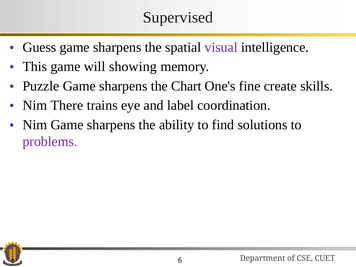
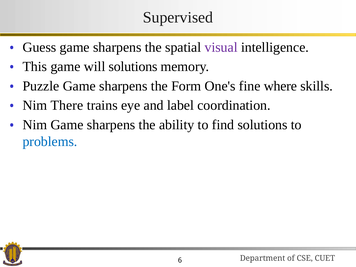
will showing: showing -> solutions
Chart: Chart -> Form
create: create -> where
problems colour: purple -> blue
